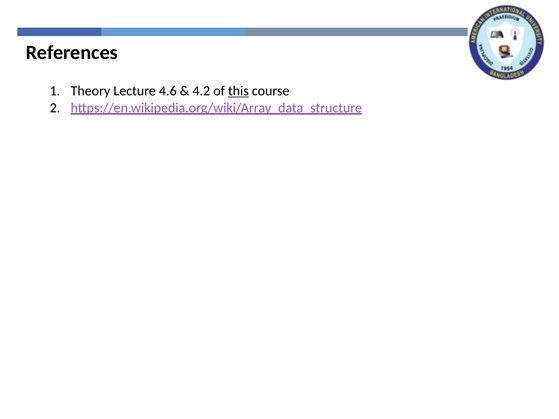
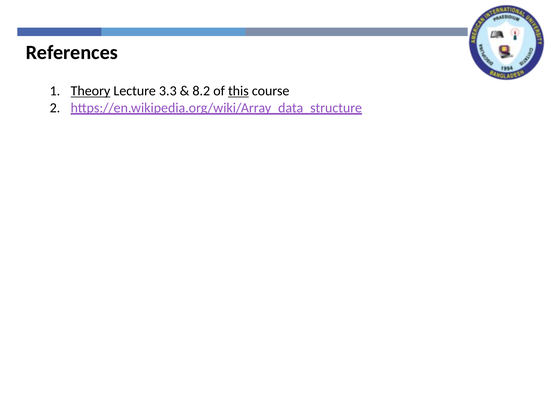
Theory underline: none -> present
4.6: 4.6 -> 3.3
4.2: 4.2 -> 8.2
